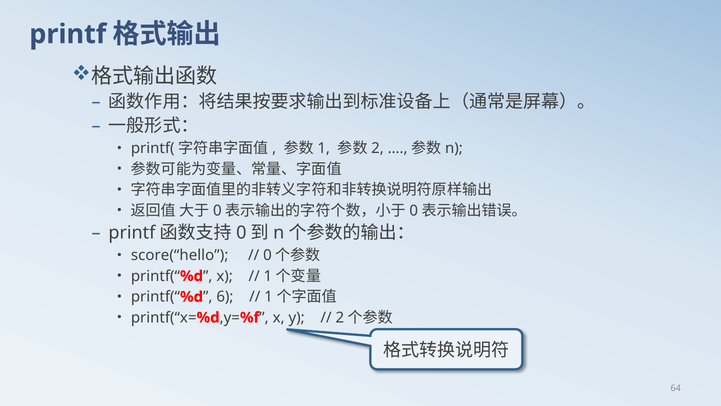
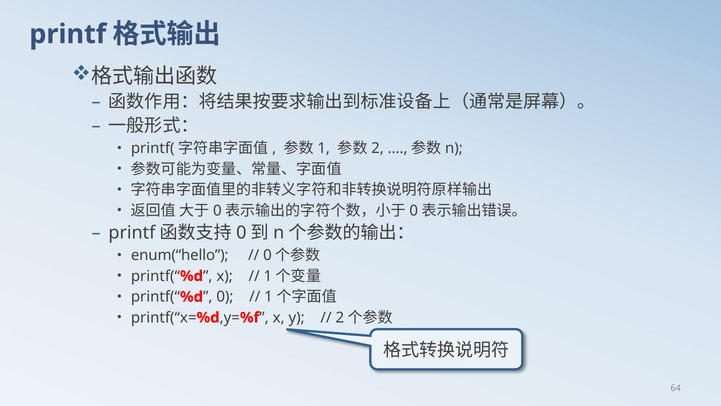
score(“hello: score(“hello -> enum(“hello
6 at (225, 297): 6 -> 0
